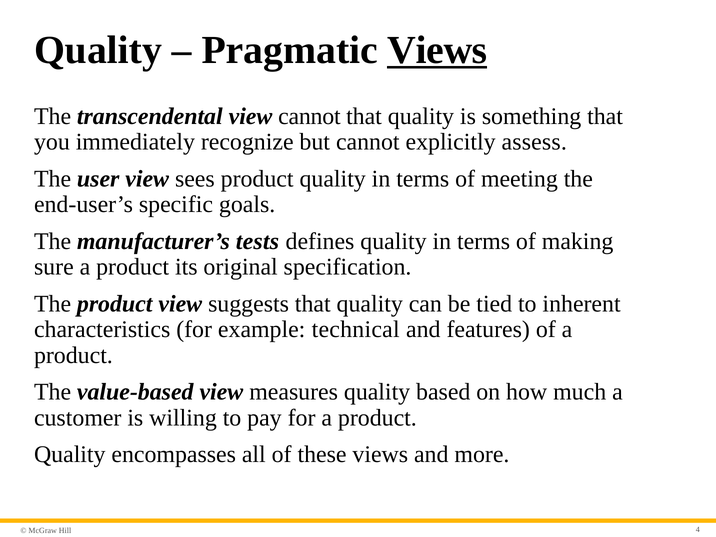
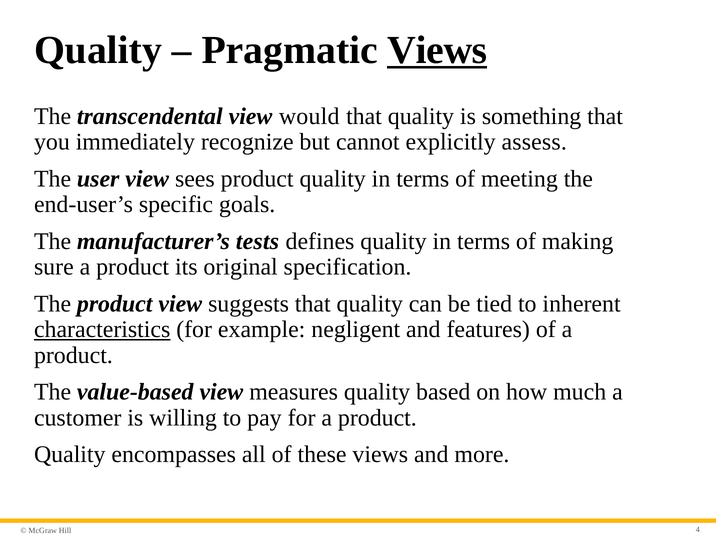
view cannot: cannot -> would
characteristics underline: none -> present
technical: technical -> negligent
